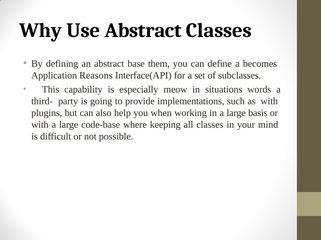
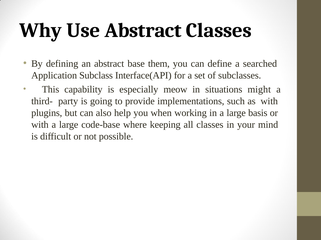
becomes: becomes -> searched
Reasons: Reasons -> Subclass
words: words -> might
